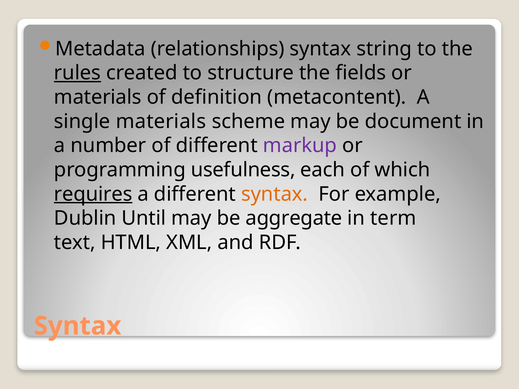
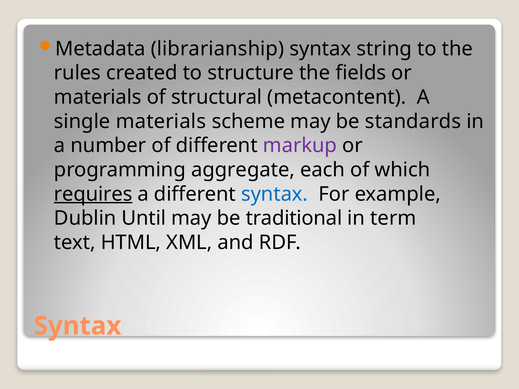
relationships: relationships -> librarianship
rules underline: present -> none
definition: definition -> structural
document: document -> standards
usefulness: usefulness -> aggregate
syntax at (275, 194) colour: orange -> blue
aggregate: aggregate -> traditional
